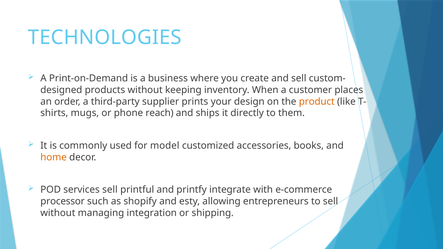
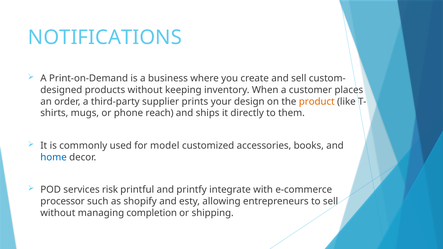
TECHNOLOGIES: TECHNOLOGIES -> NOTIFICATIONS
home colour: orange -> blue
services sell: sell -> risk
integration: integration -> completion
